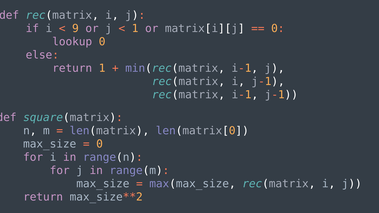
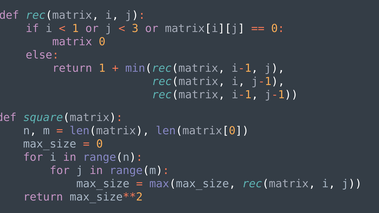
9 at (75, 28): 9 -> 1
1 at (135, 28): 1 -> 3
lookup: lookup -> matrix
